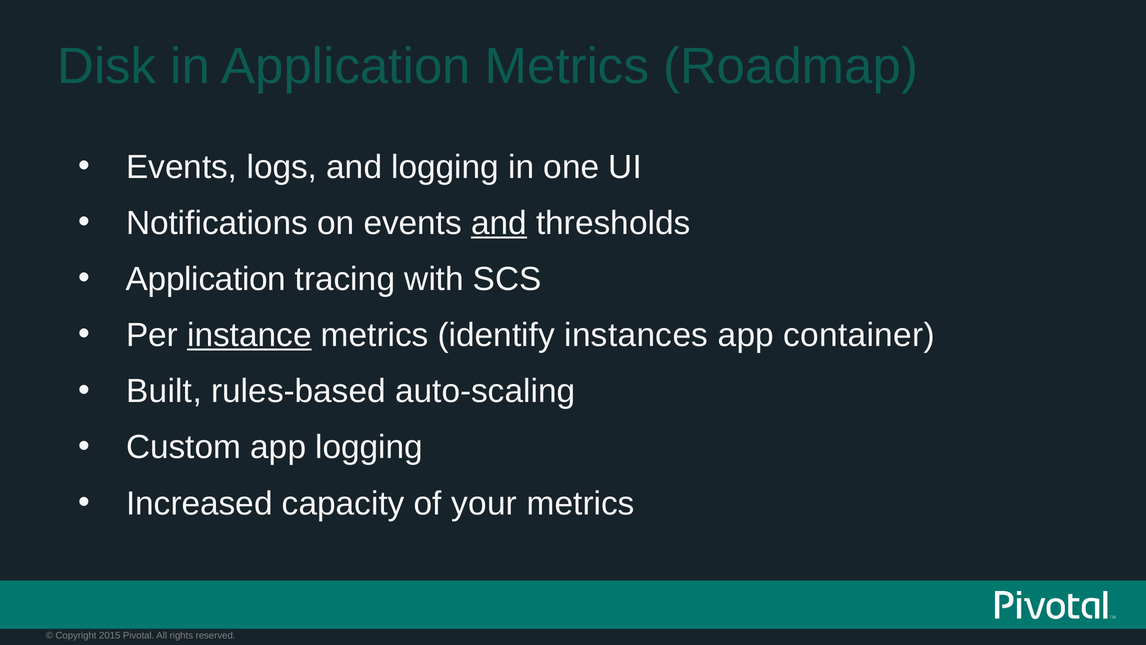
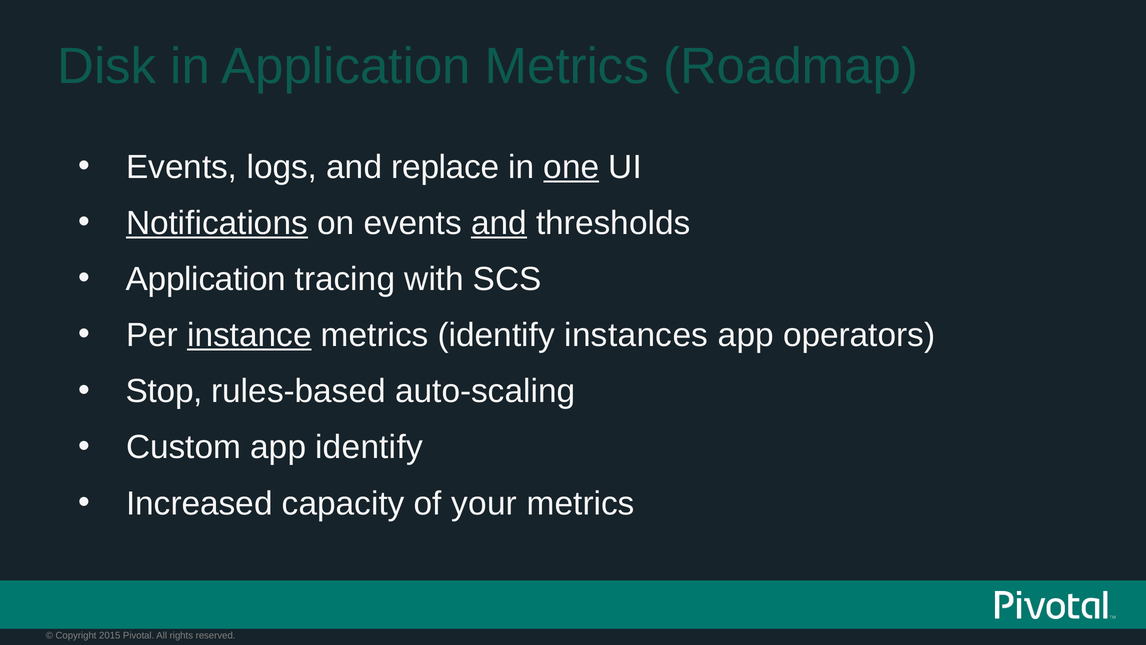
and logging: logging -> replace
one underline: none -> present
Notifications underline: none -> present
container: container -> operators
Built: Built -> Stop
app logging: logging -> identify
